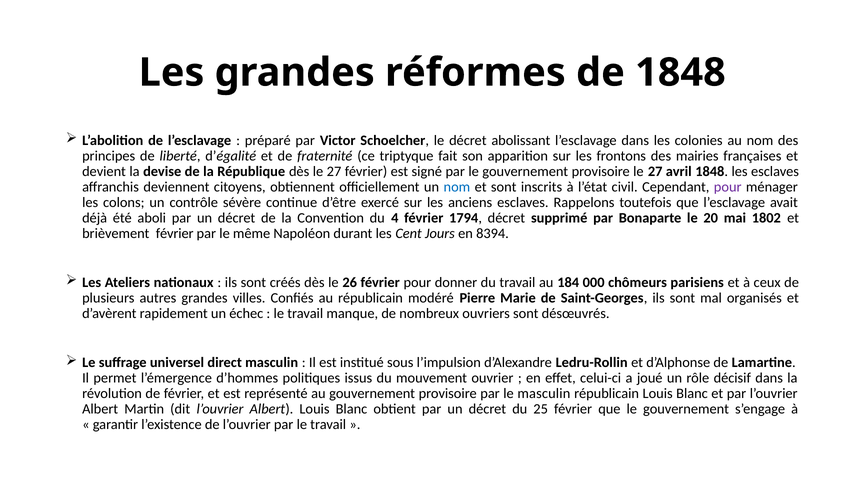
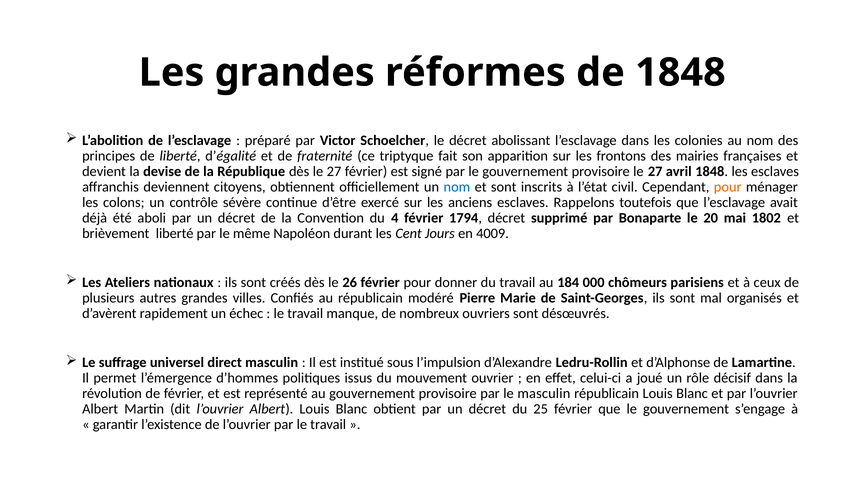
pour at (728, 187) colour: purple -> orange
brièvement février: février -> liberté
8394: 8394 -> 4009
